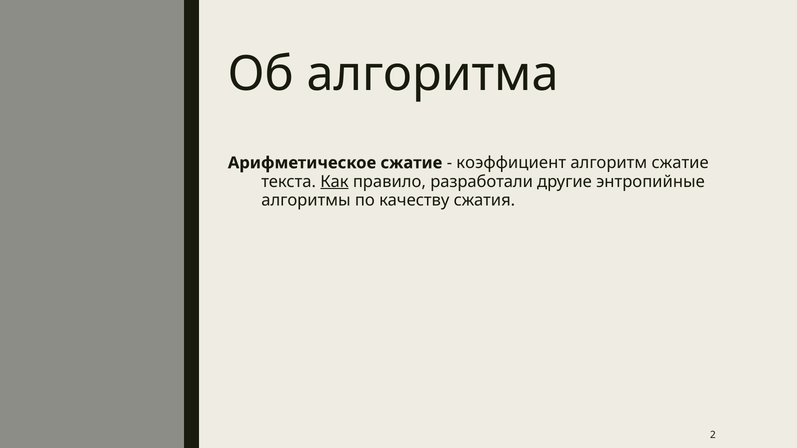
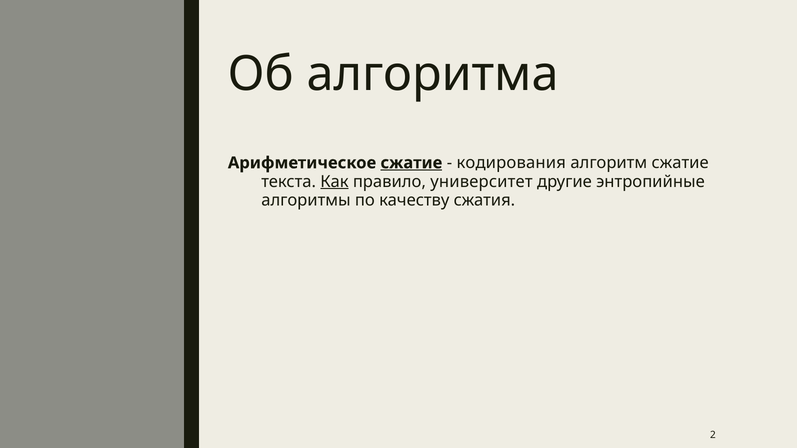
сжатие at (411, 163) underline: none -> present
коэффициент: коэффициент -> кодирования
разработали: разработали -> университет
